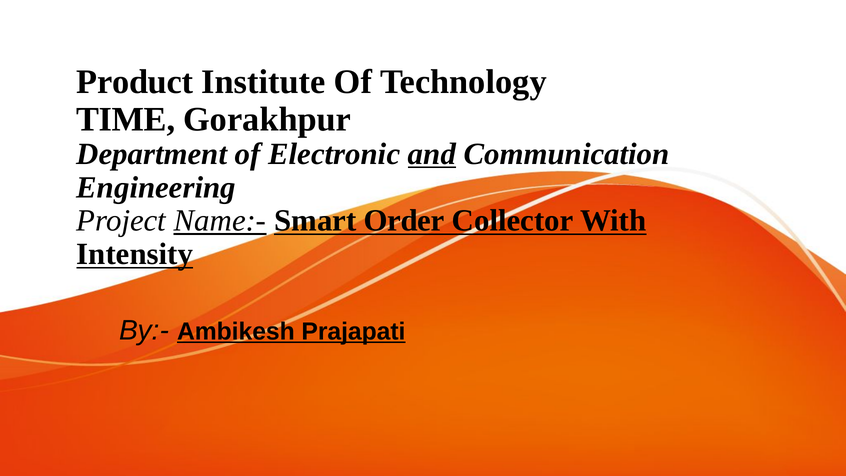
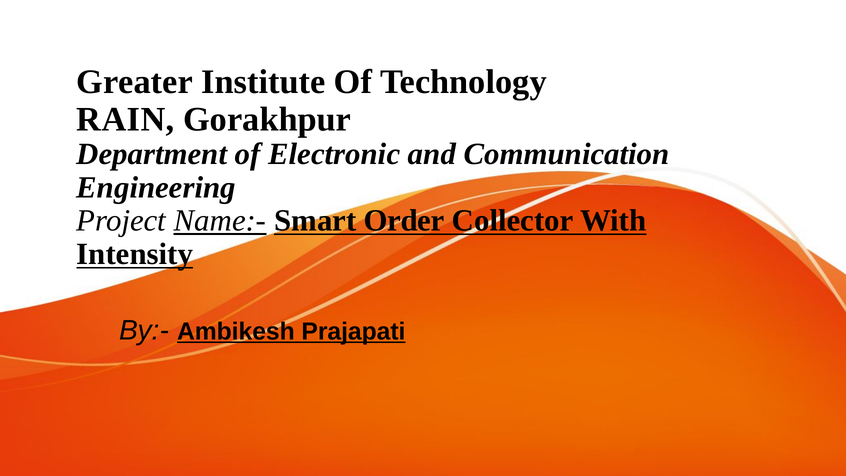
Product: Product -> Greater
TIME: TIME -> RAIN
and underline: present -> none
